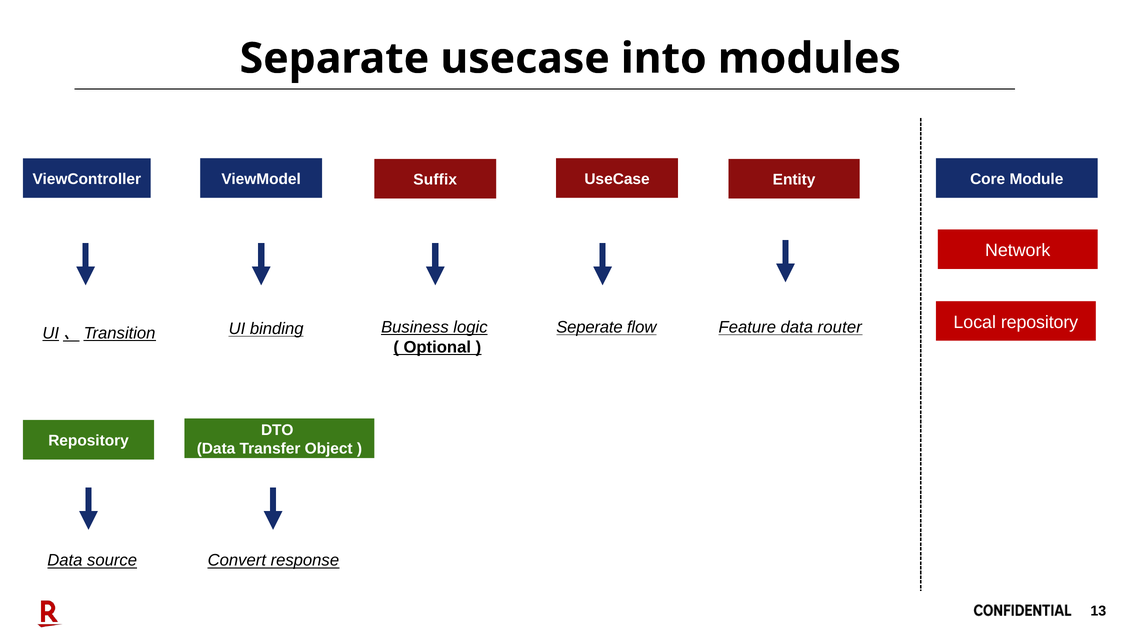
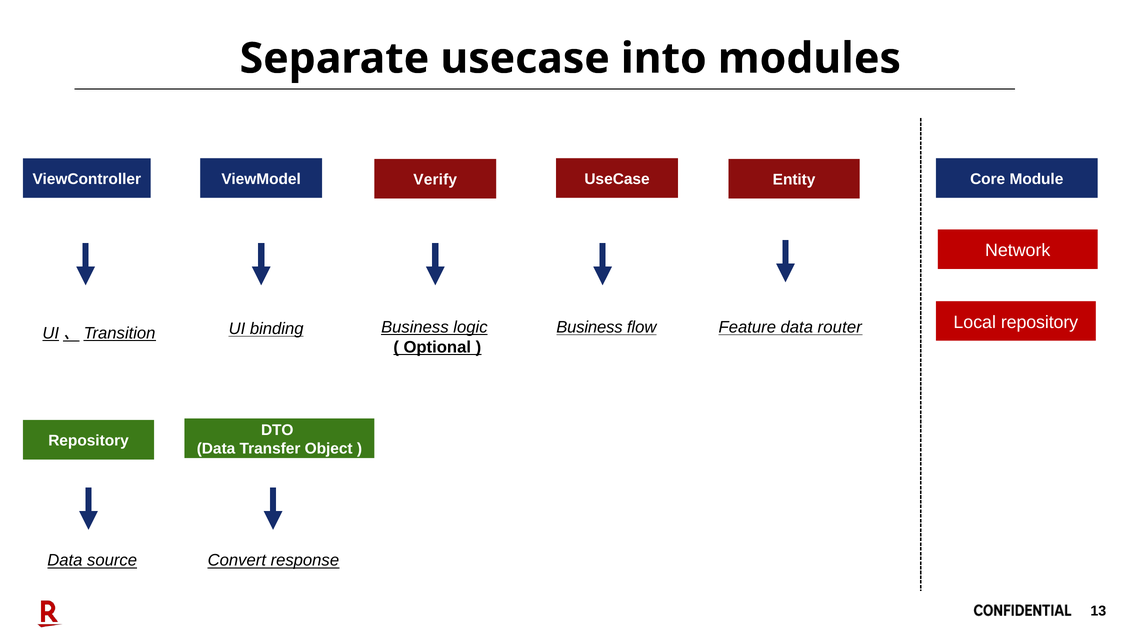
Suffix: Suffix -> Verify
Seperate at (589, 327): Seperate -> Business
